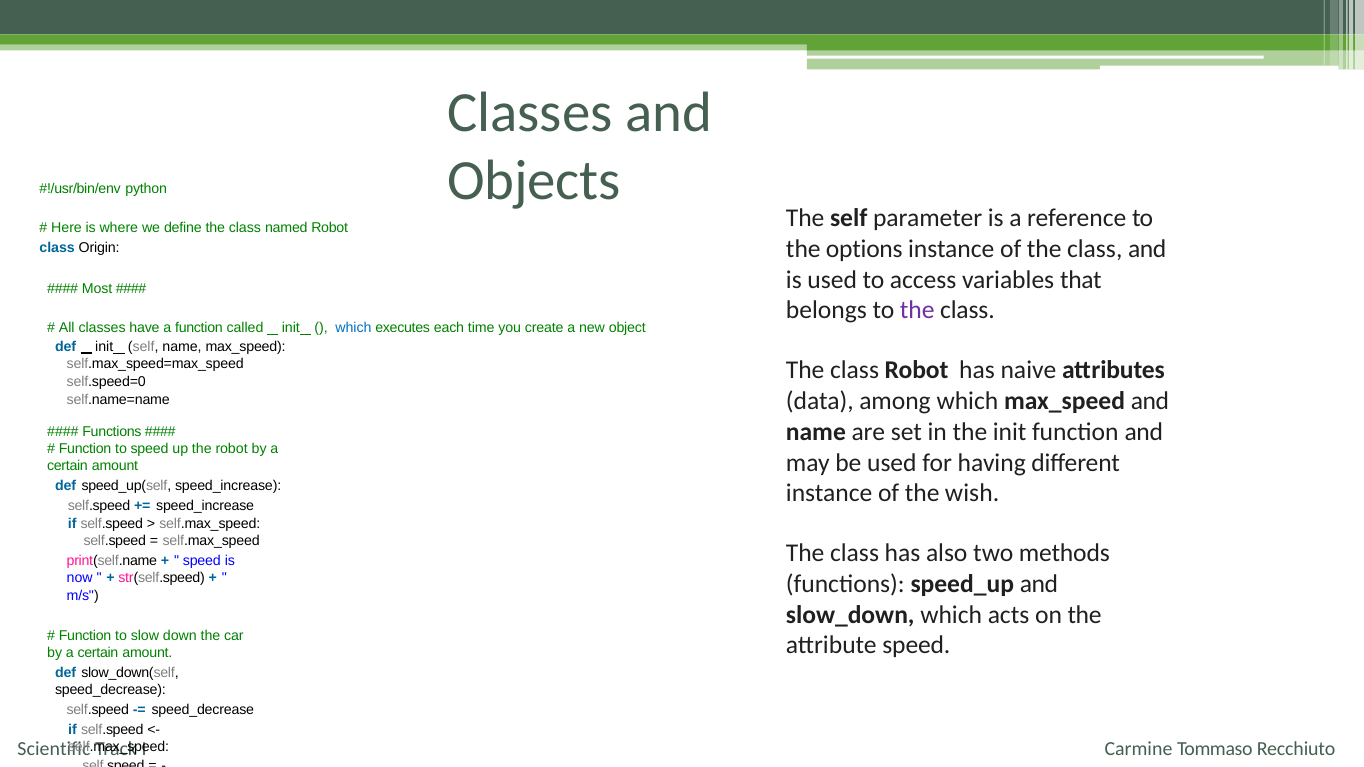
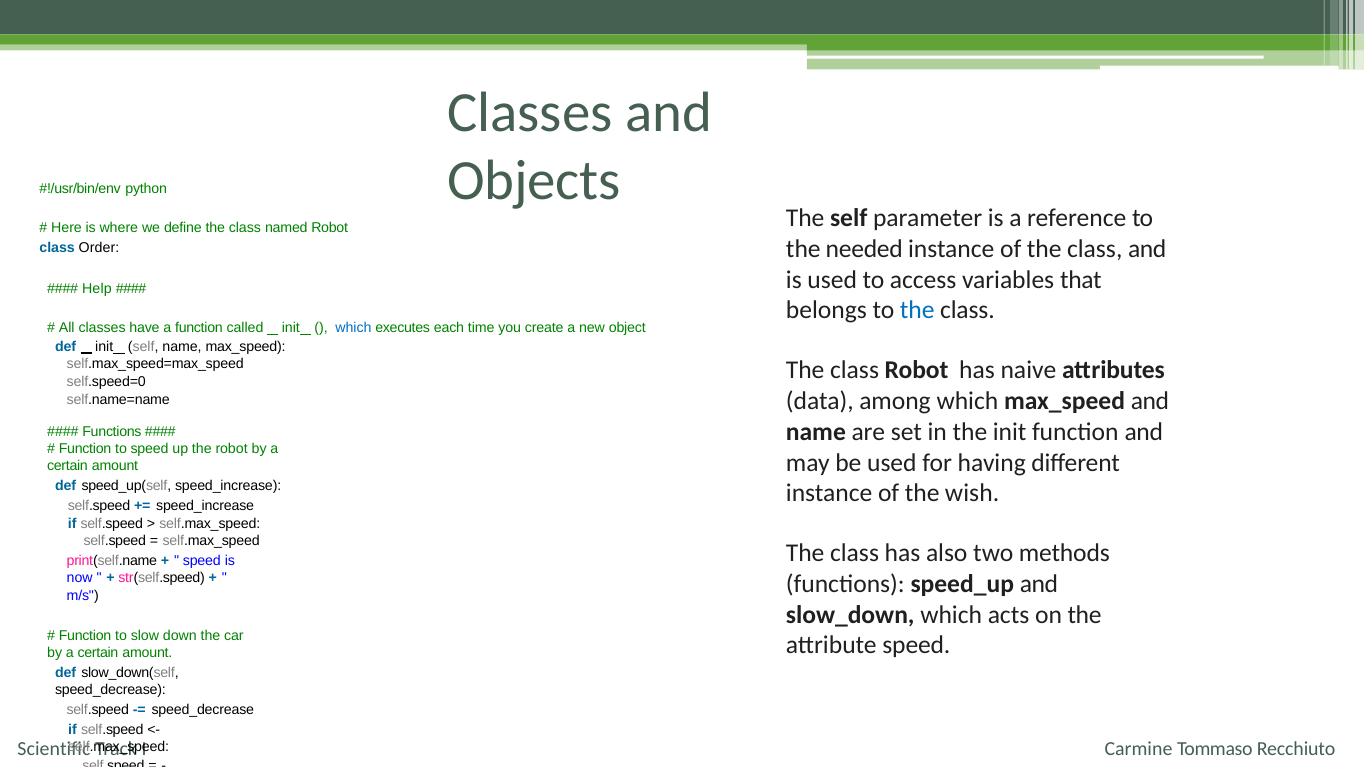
options: options -> needed
Origin: Origin -> Order
Most: Most -> Help
the at (917, 311) colour: purple -> blue
